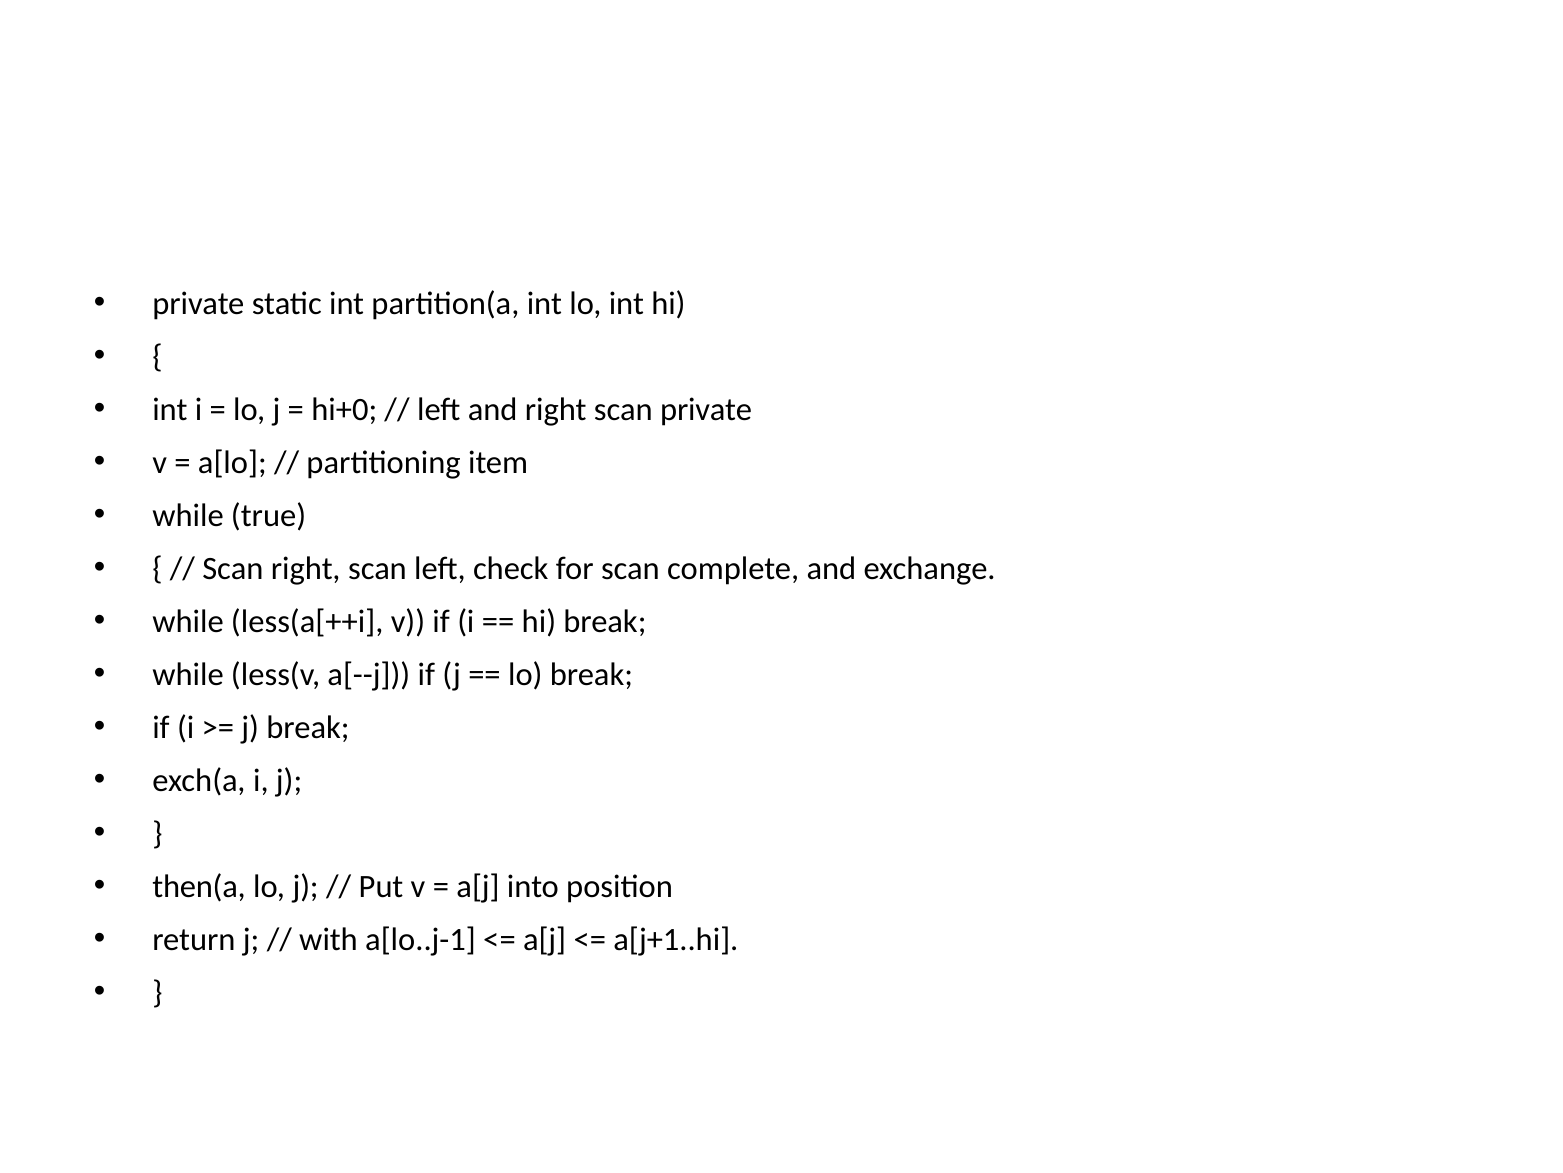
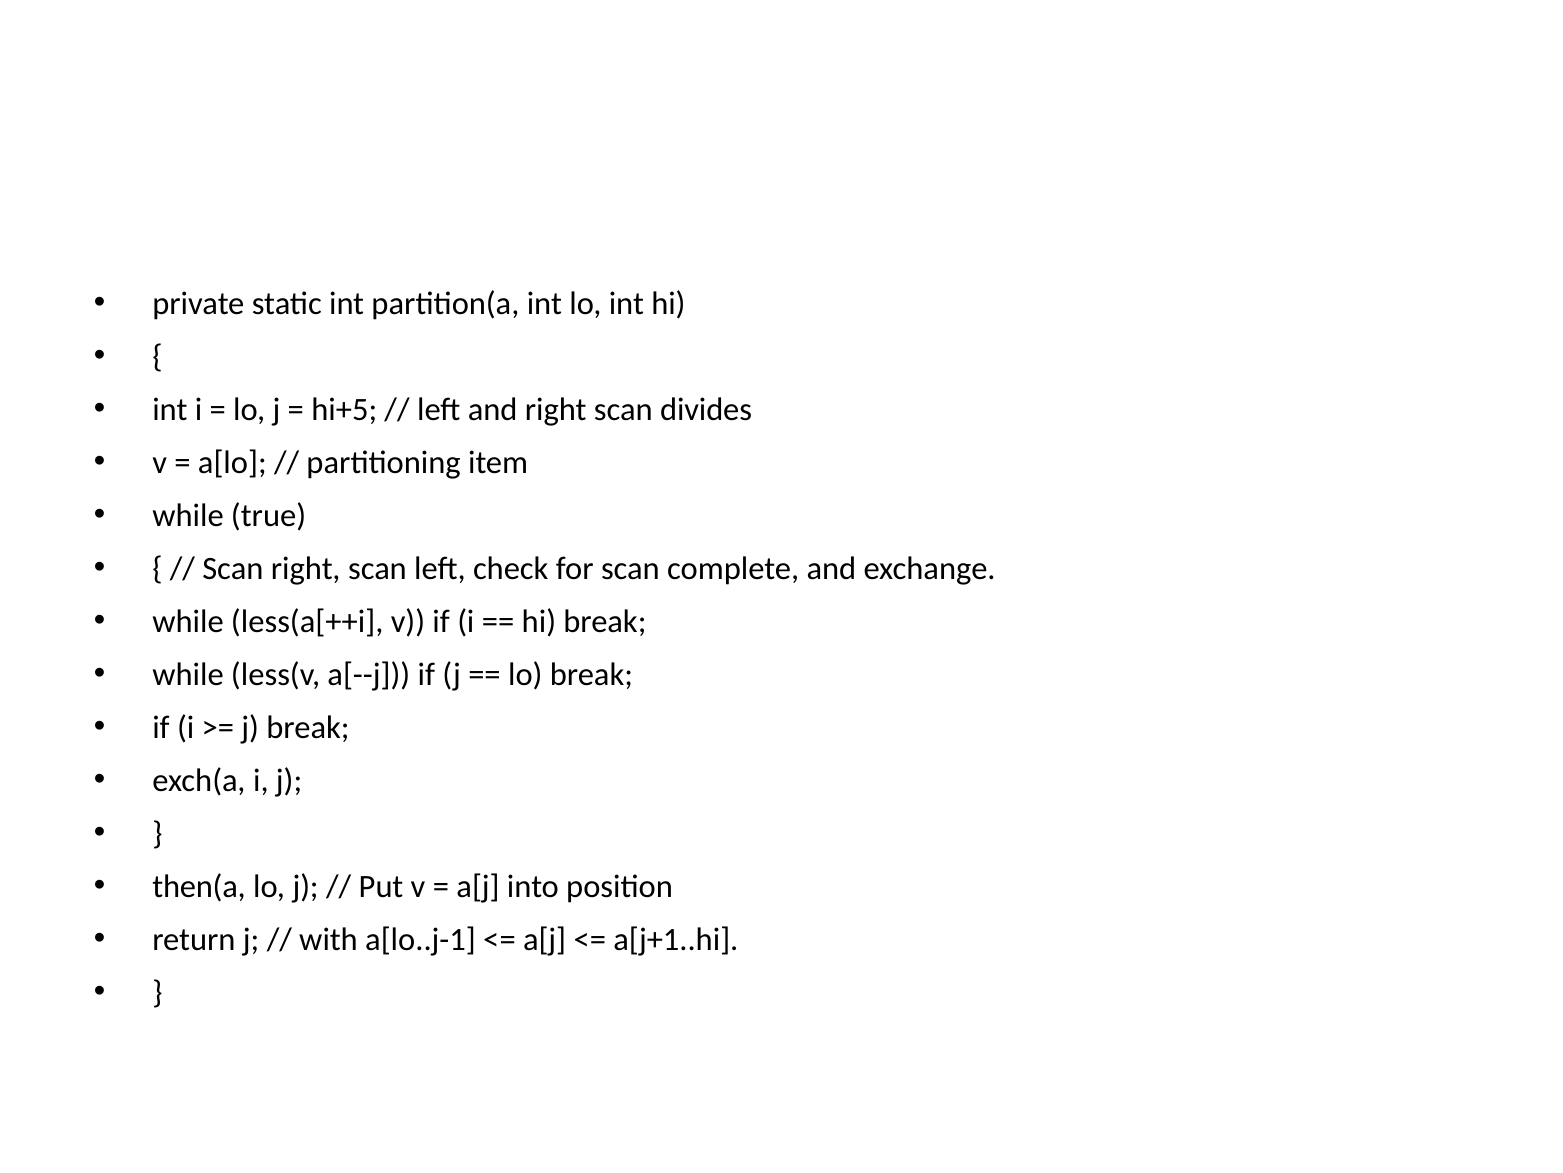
hi+0: hi+0 -> hi+5
scan private: private -> divides
